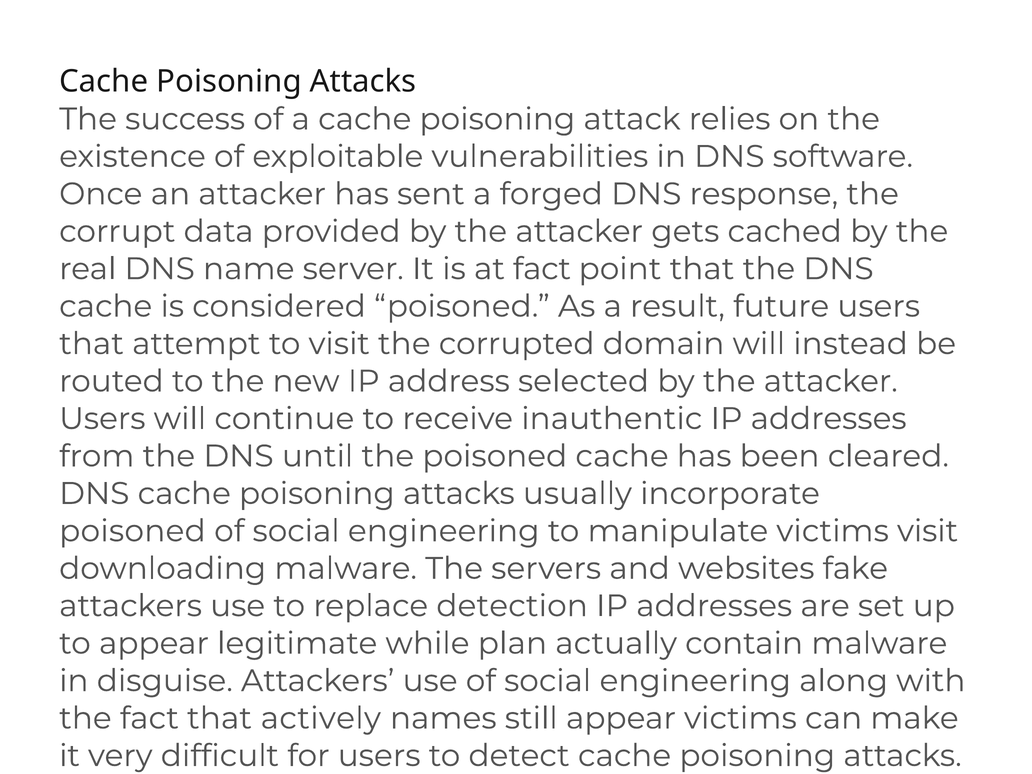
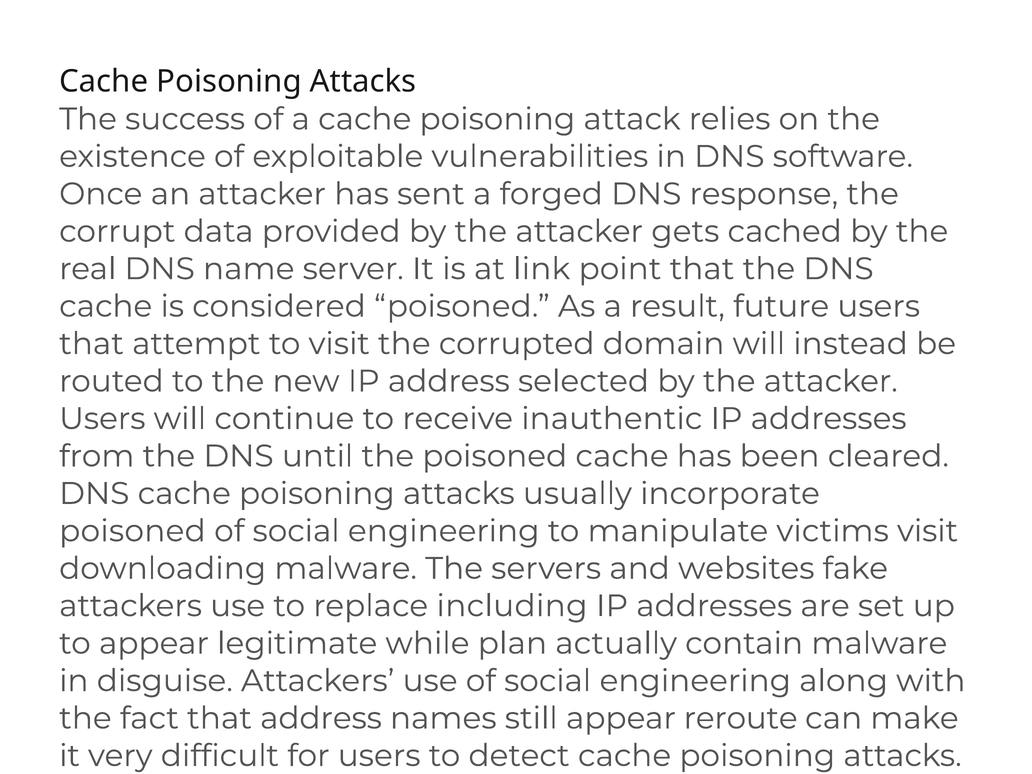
at fact: fact -> link
detection: detection -> including
that actively: actively -> address
appear victims: victims -> reroute
